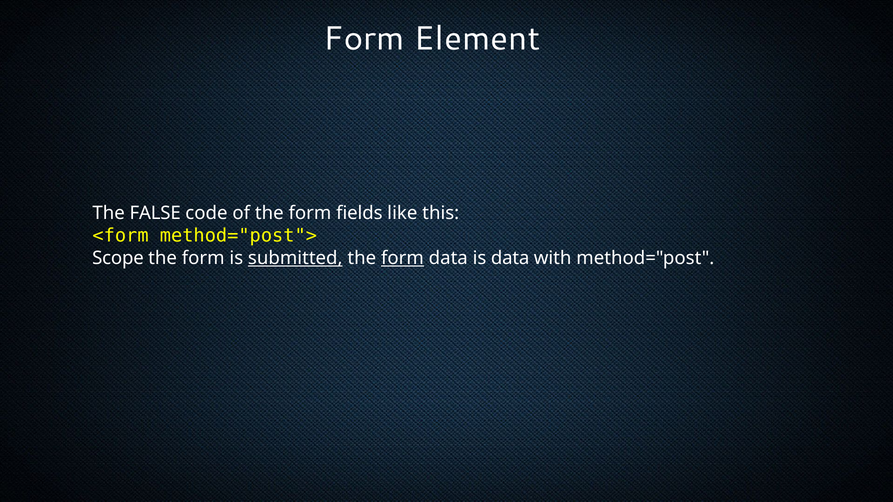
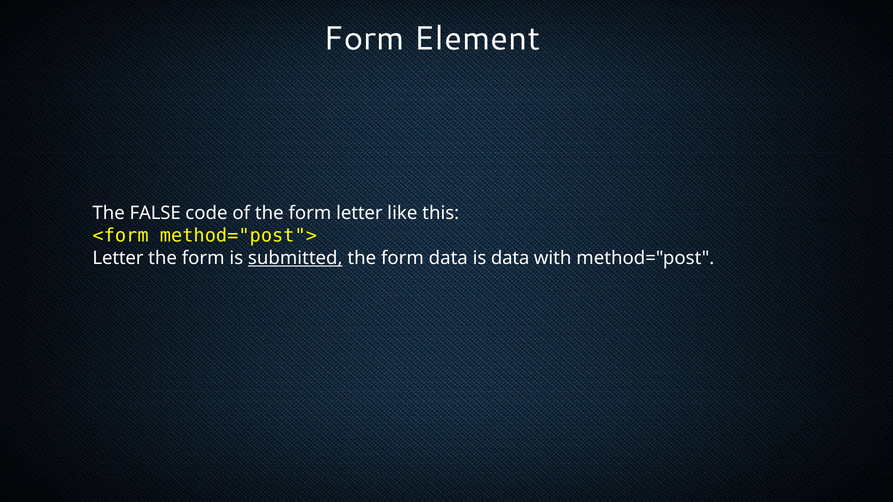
form fields: fields -> letter
Scope at (118, 258): Scope -> Letter
form at (402, 258) underline: present -> none
